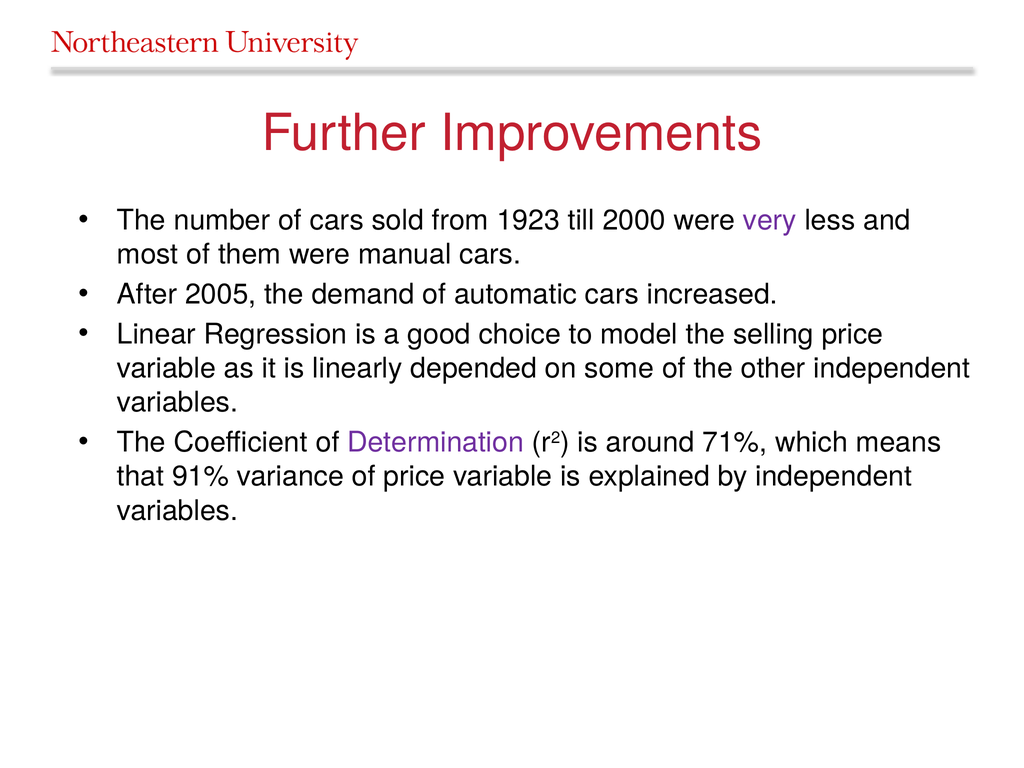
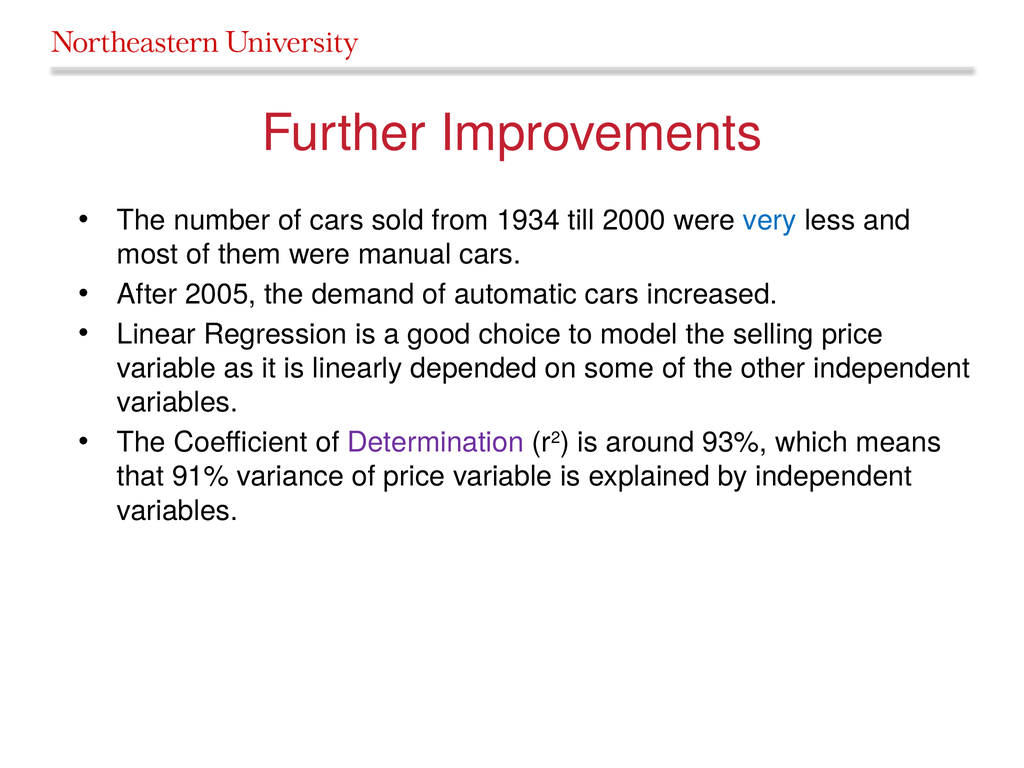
1923: 1923 -> 1934
very colour: purple -> blue
71%: 71% -> 93%
